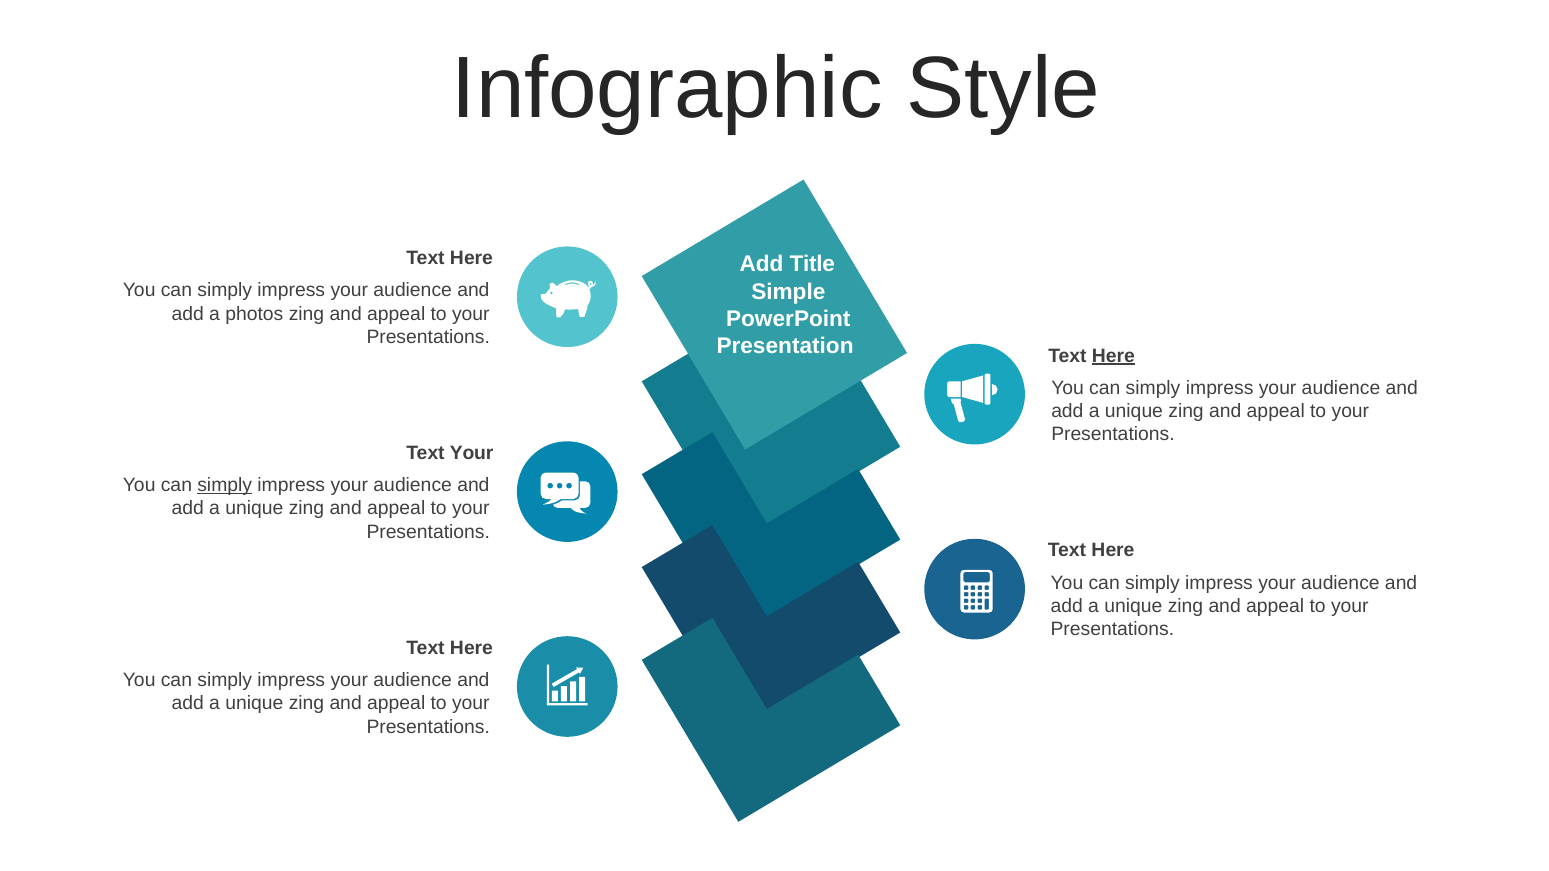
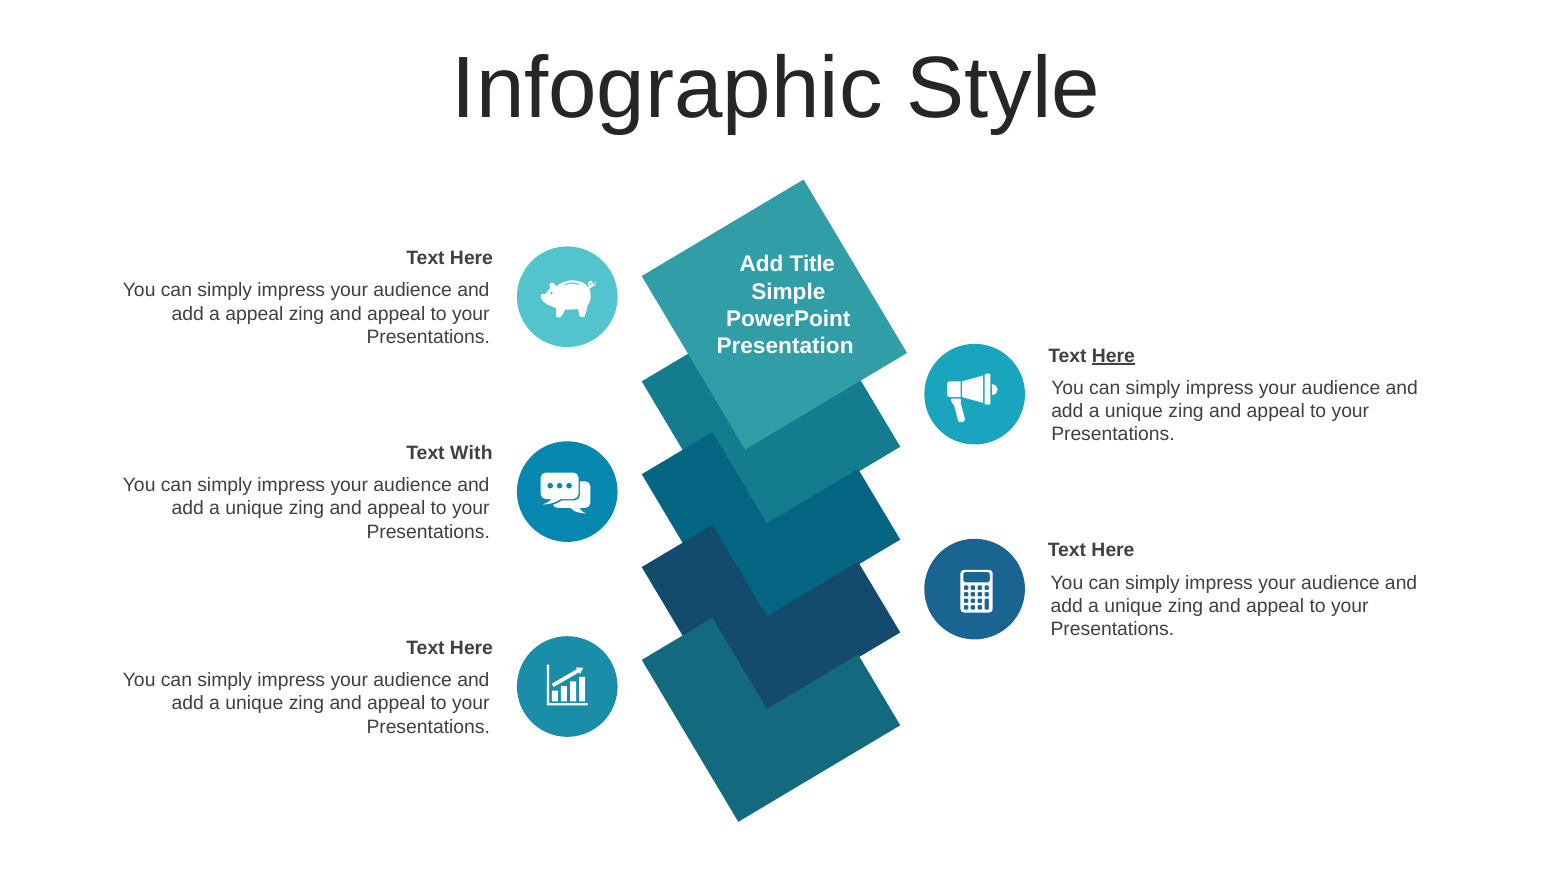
a photos: photos -> appeal
Text Your: Your -> With
simply at (225, 485) underline: present -> none
